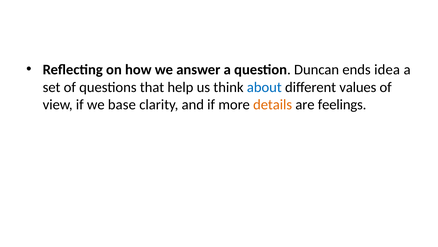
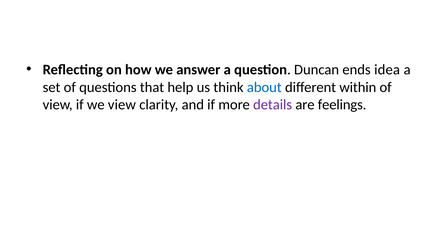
values: values -> within
we base: base -> view
details colour: orange -> purple
